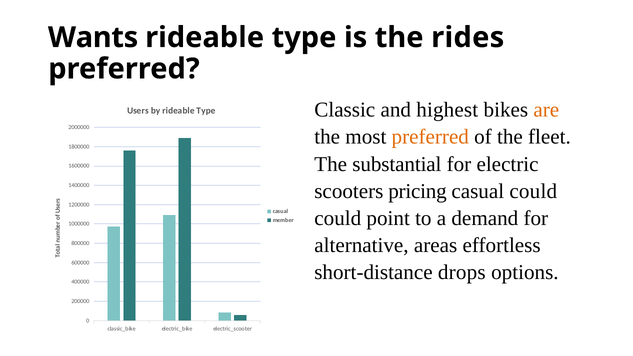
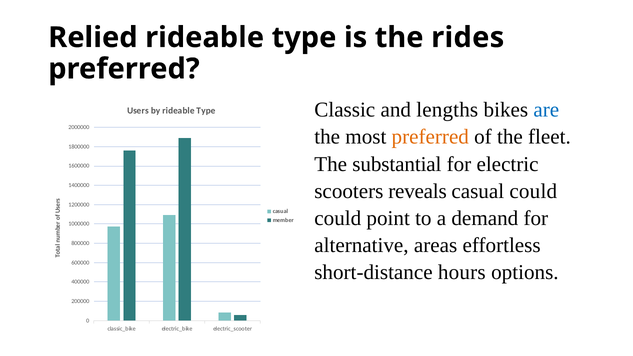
Wants: Wants -> Relied
highest: highest -> lengths
are colour: orange -> blue
pricing: pricing -> reveals
drops: drops -> hours
